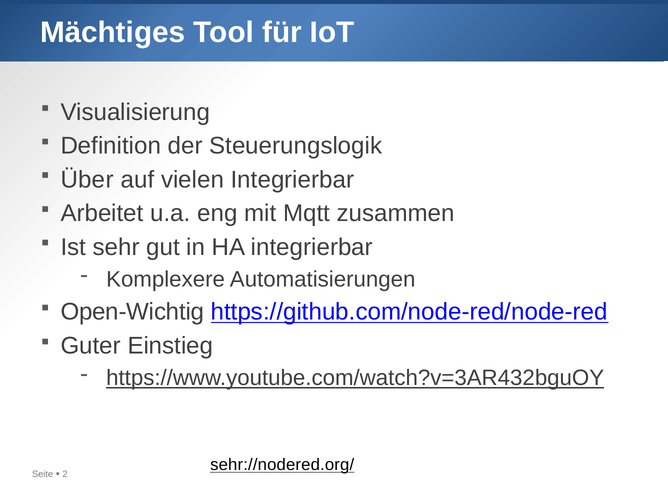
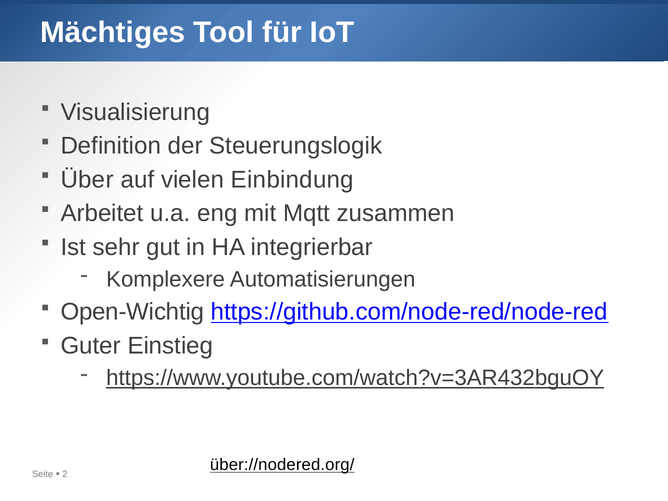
vielen Integrierbar: Integrierbar -> Einbindung
sehr://nodered.org/: sehr://nodered.org/ -> über://nodered.org/
